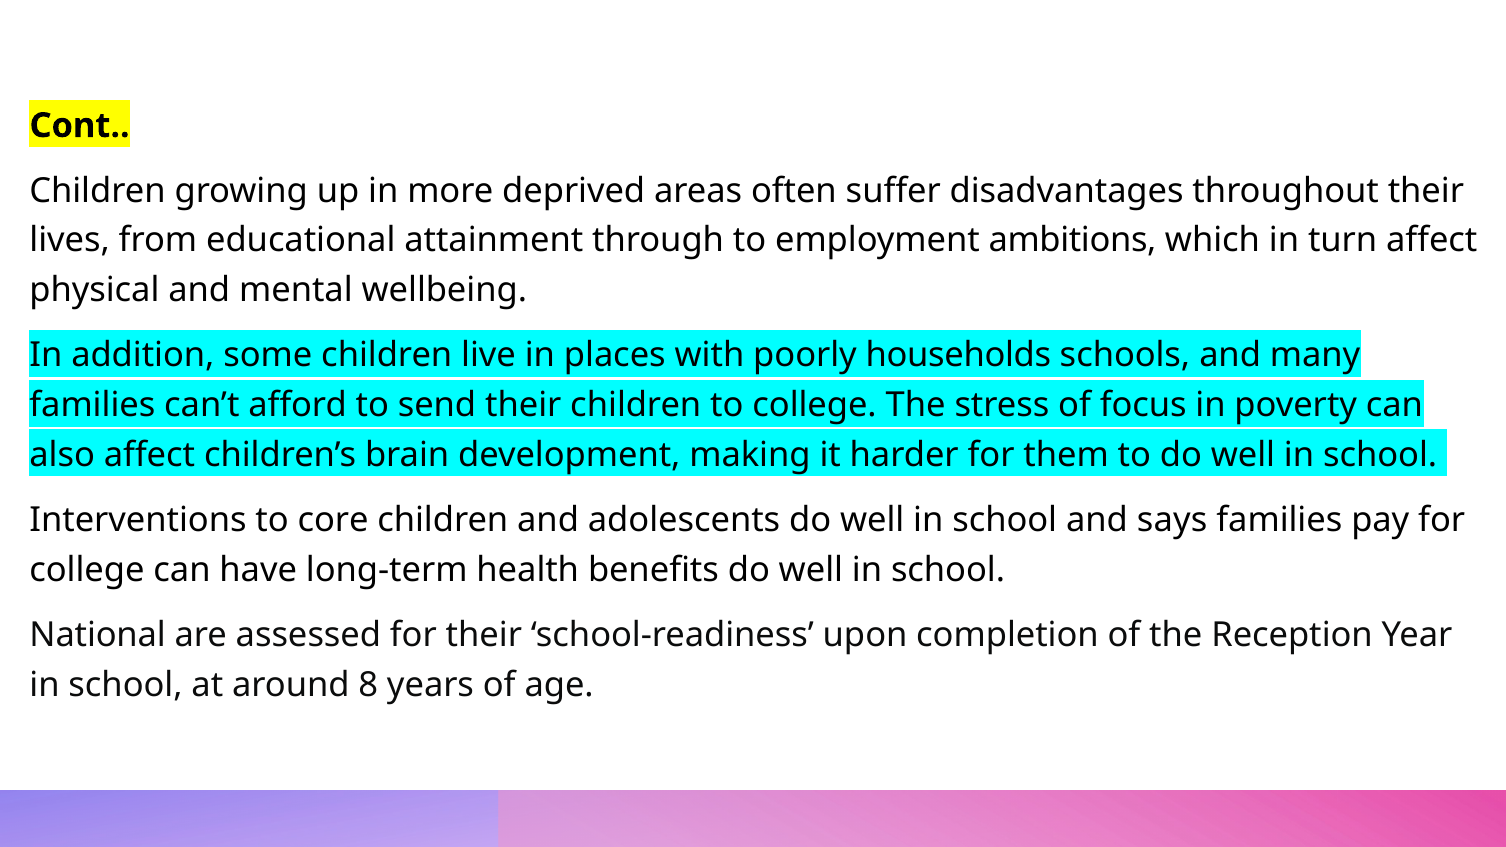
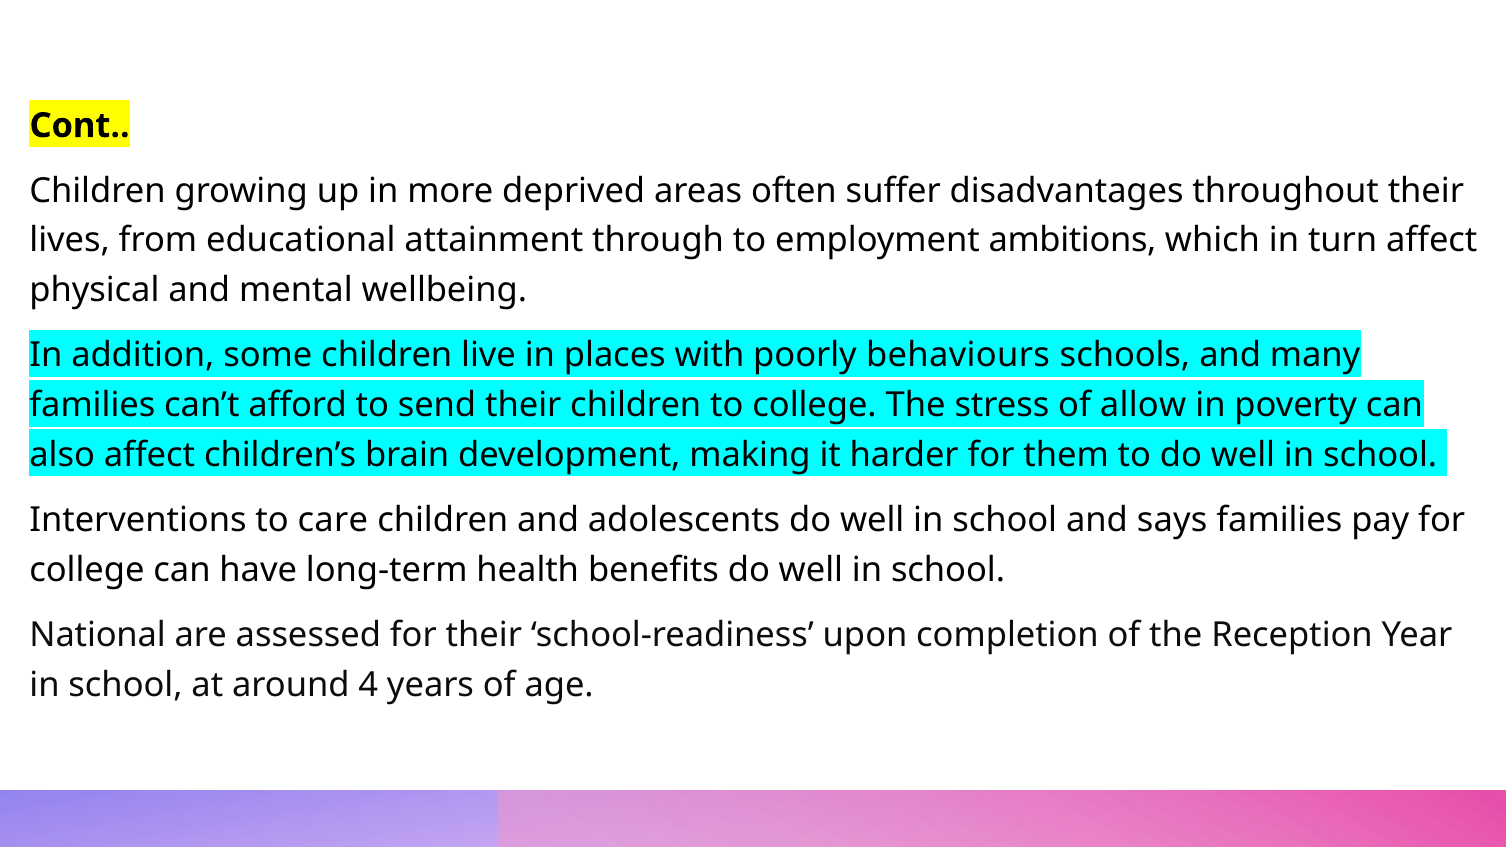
households: households -> behaviours
focus: focus -> allow
core: core -> care
8: 8 -> 4
